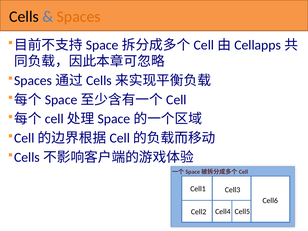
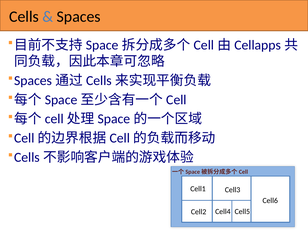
Spaces colour: orange -> black
